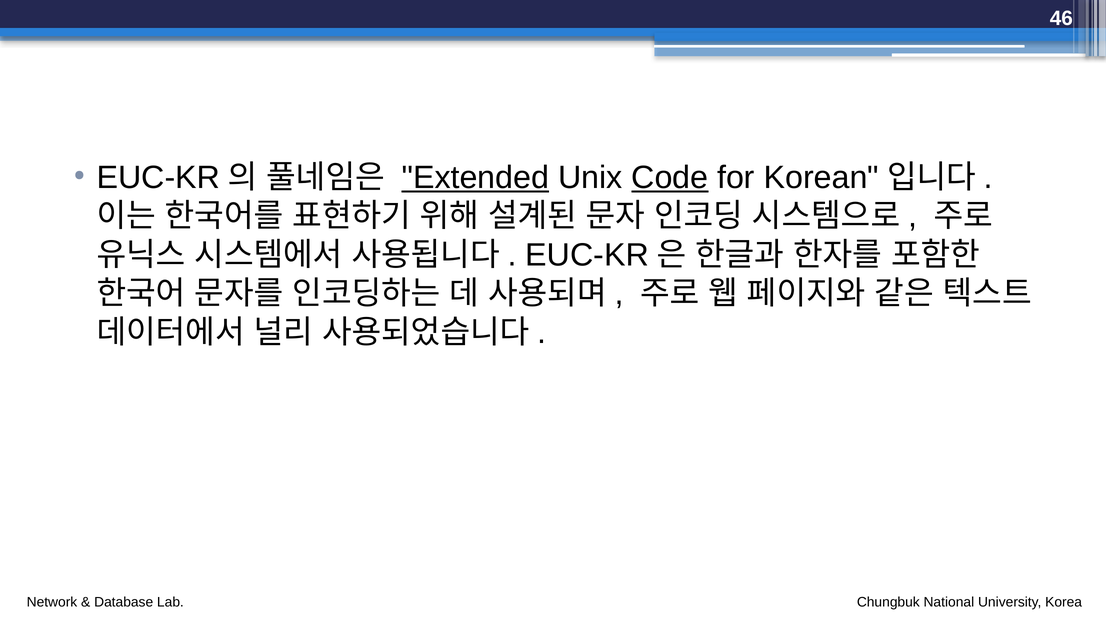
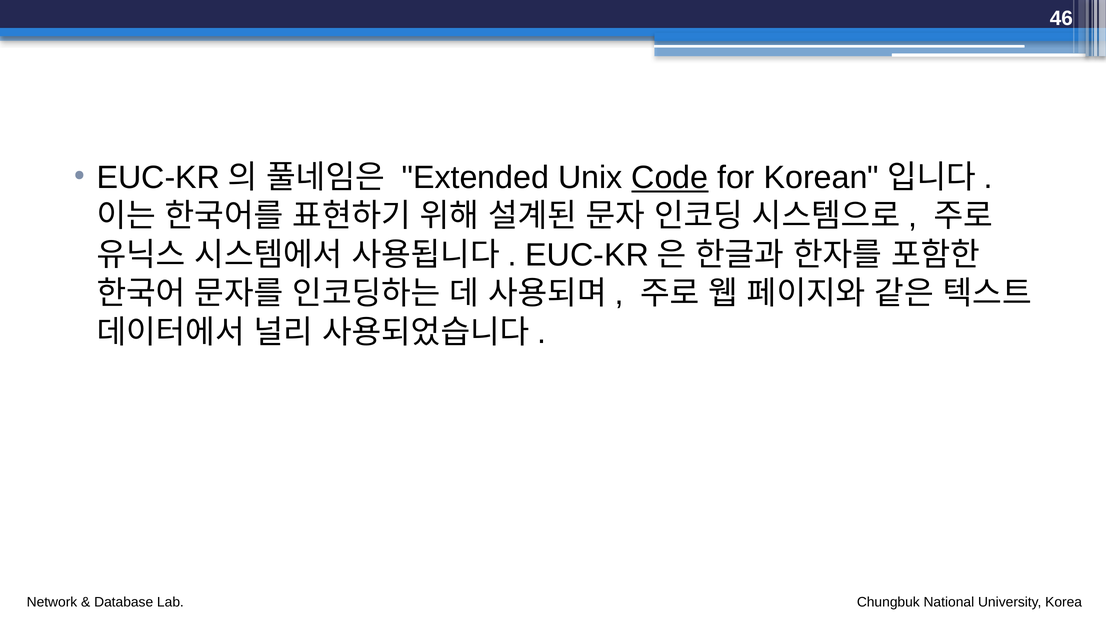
Extended underline: present -> none
